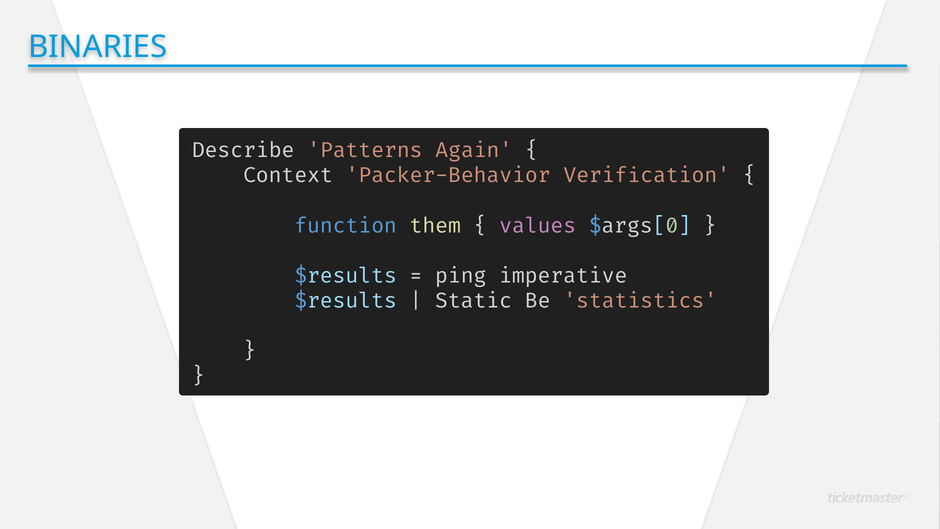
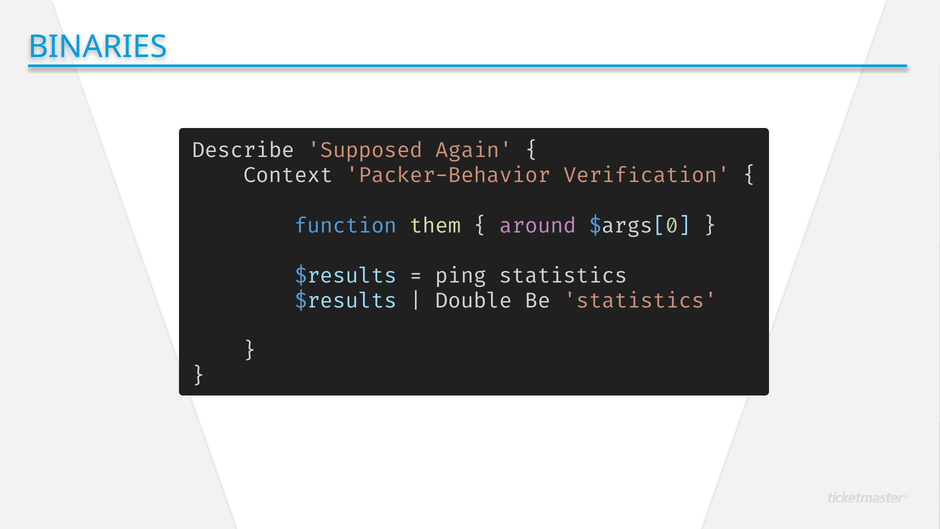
Patterns: Patterns -> Supposed
values: values -> around
ping imperative: imperative -> statistics
Static: Static -> Double
